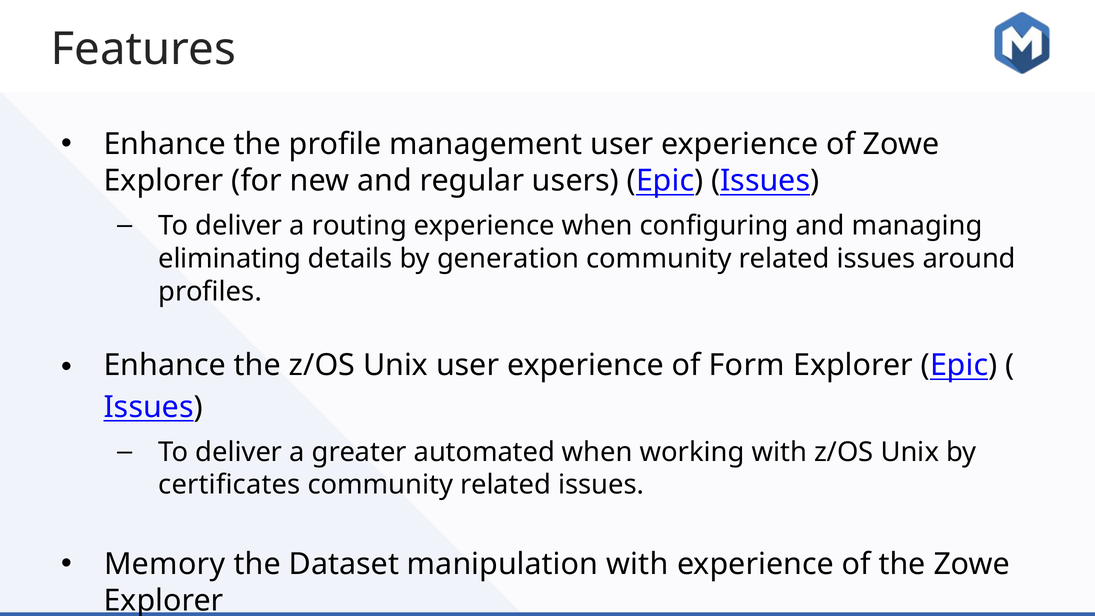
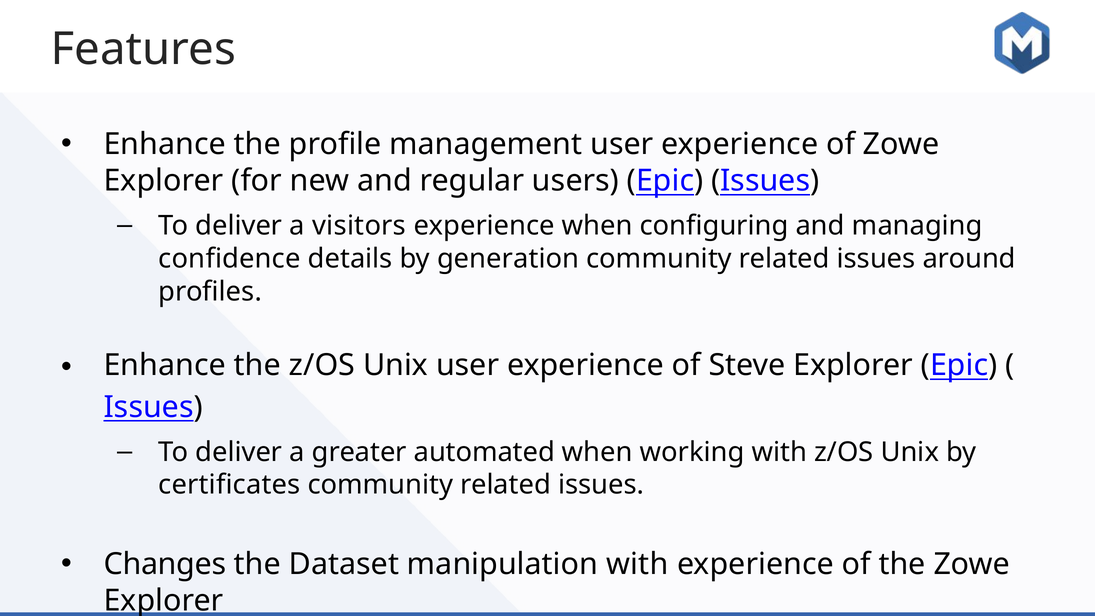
routing: routing -> visitors
eliminating: eliminating -> confidence
Form: Form -> Steve
Memory: Memory -> Changes
